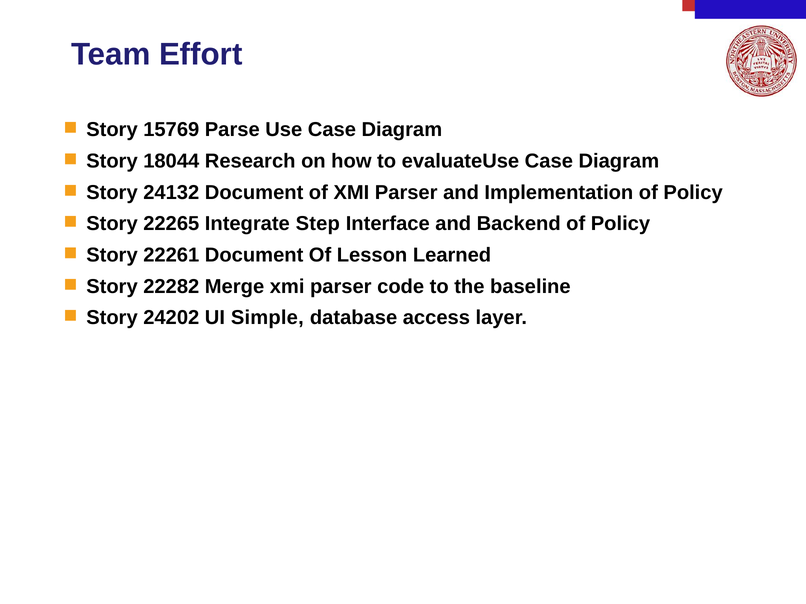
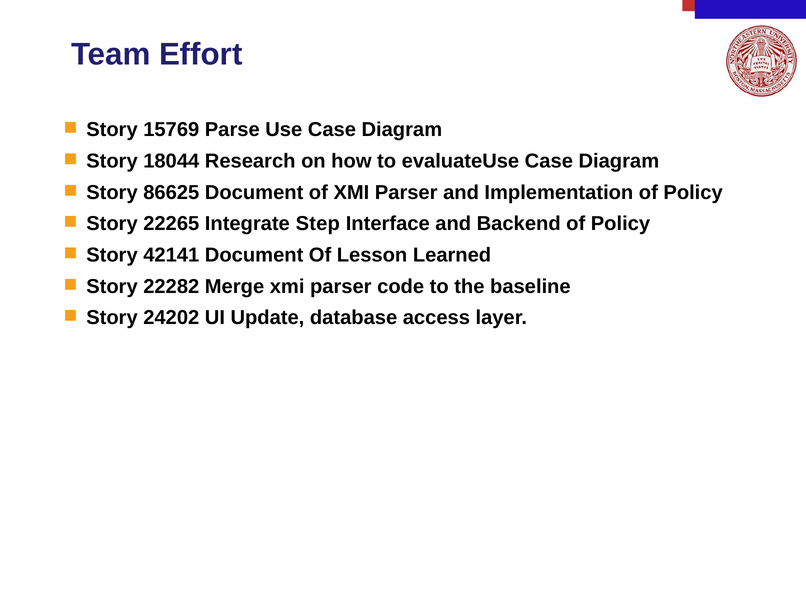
24132: 24132 -> 86625
22261: 22261 -> 42141
Simple: Simple -> Update
